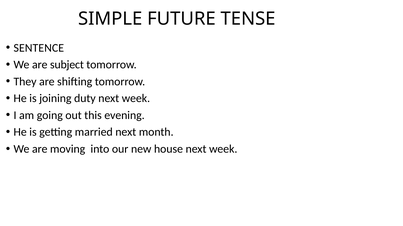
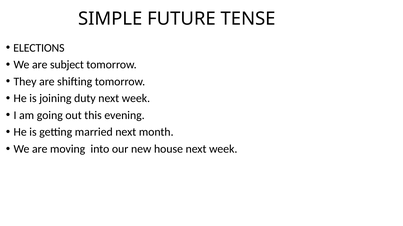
SENTENCE: SENTENCE -> ELECTIONS
